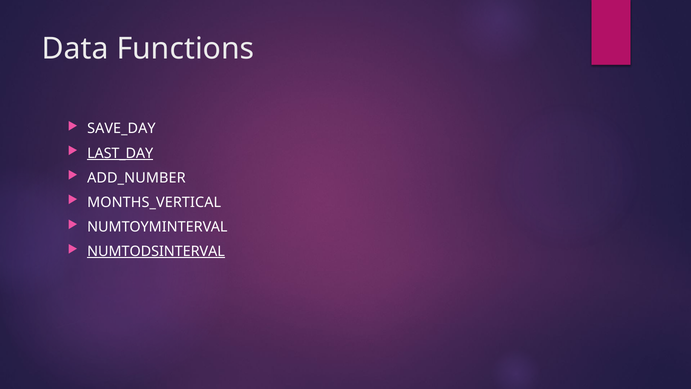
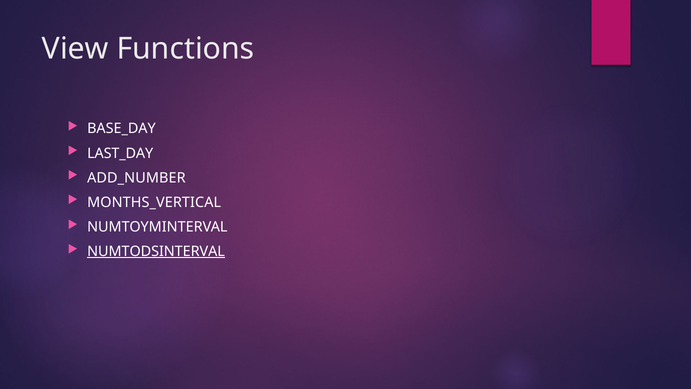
Data: Data -> View
SAVE_DAY: SAVE_DAY -> BASE_DAY
LAST_DAY underline: present -> none
